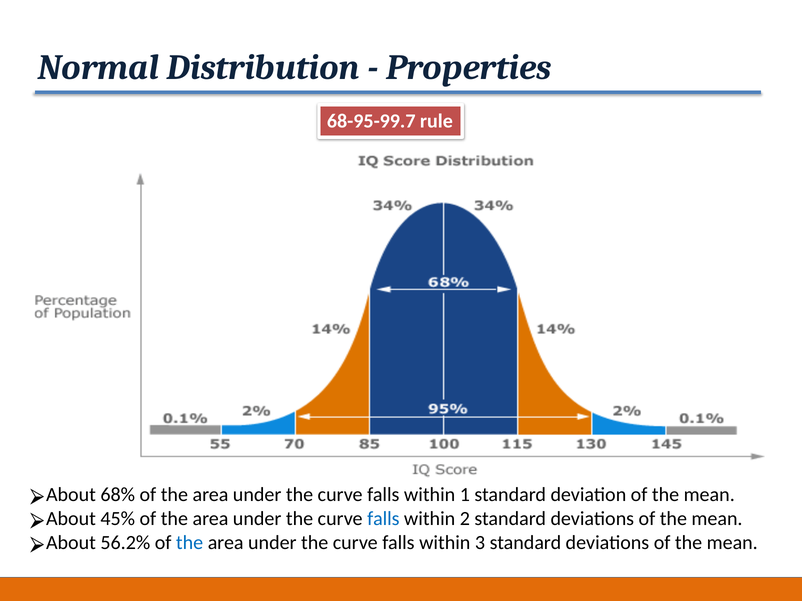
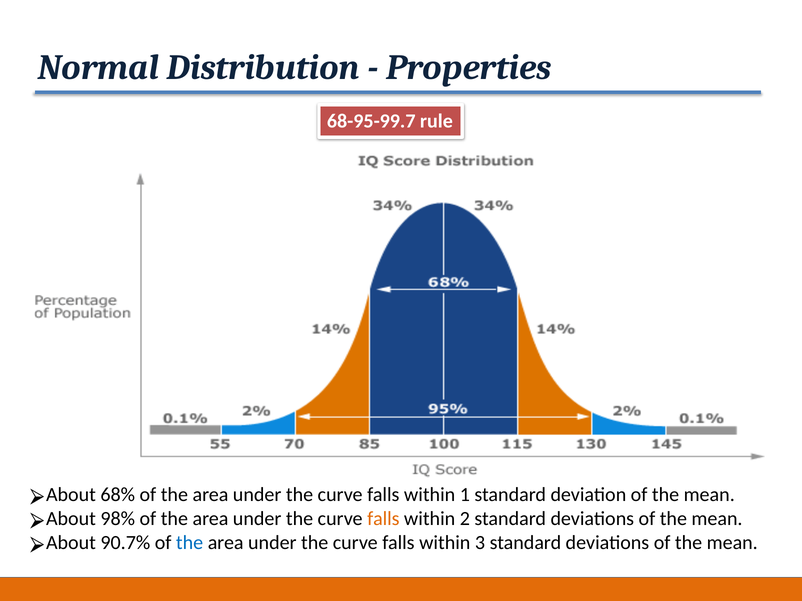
45%: 45% -> 98%
falls at (383, 519) colour: blue -> orange
56.2%: 56.2% -> 90.7%
